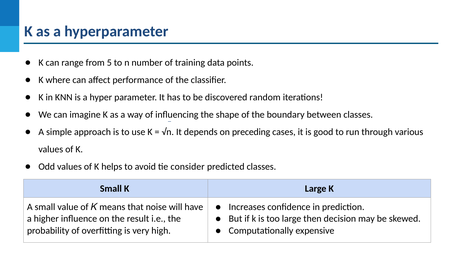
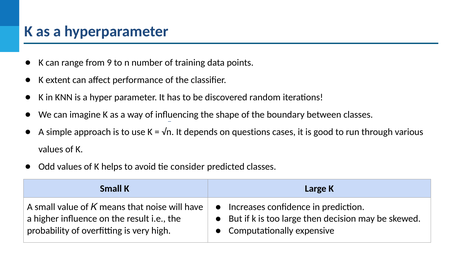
5: 5 -> 9
where: where -> extent
preceding: preceding -> questions
